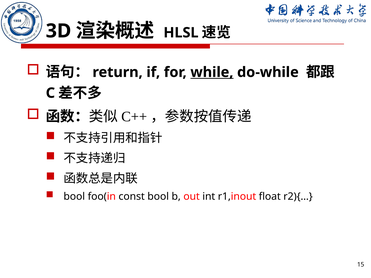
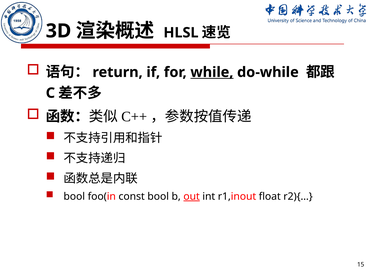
out underline: none -> present
